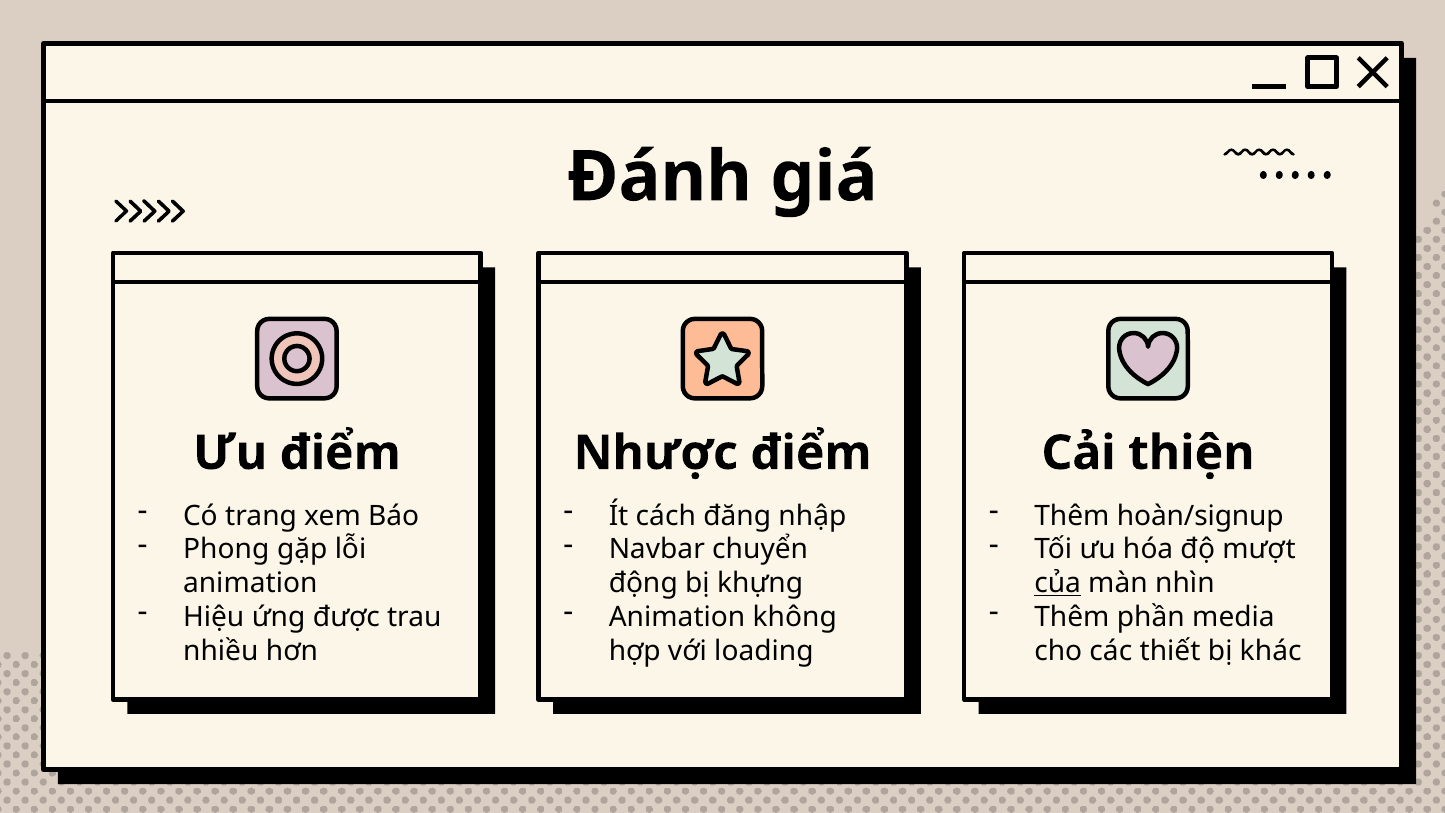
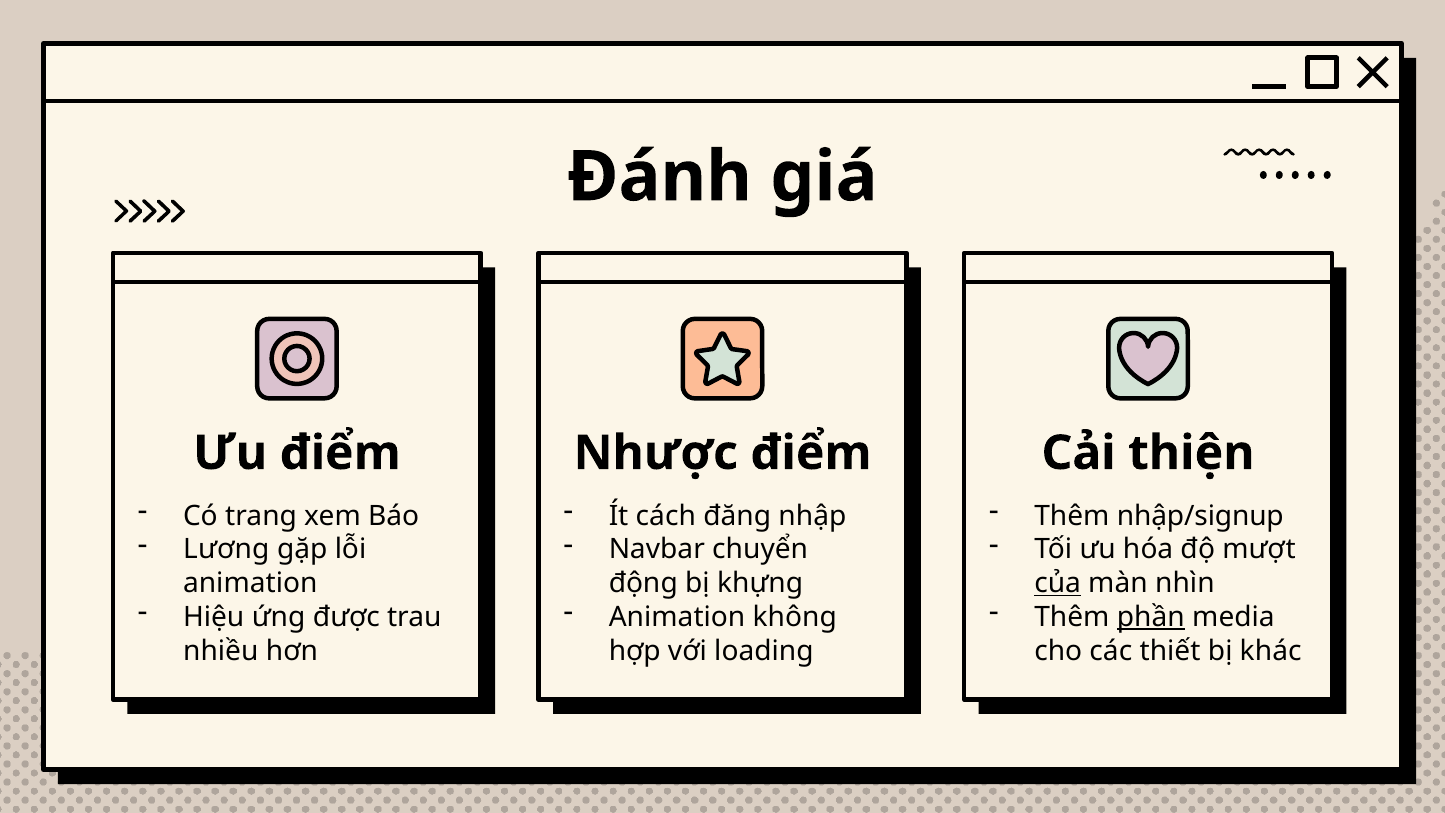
hoàn/signup: hoàn/signup -> nhập/signup
Phong: Phong -> Lương
phần underline: none -> present
